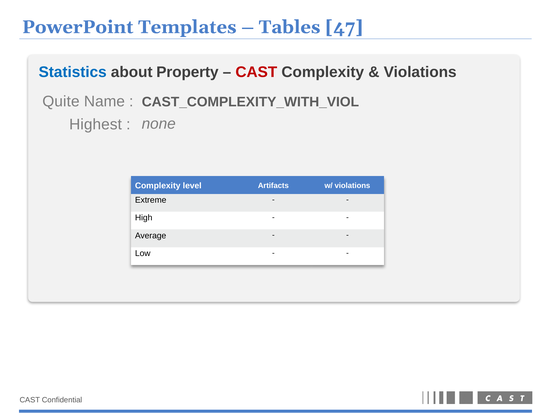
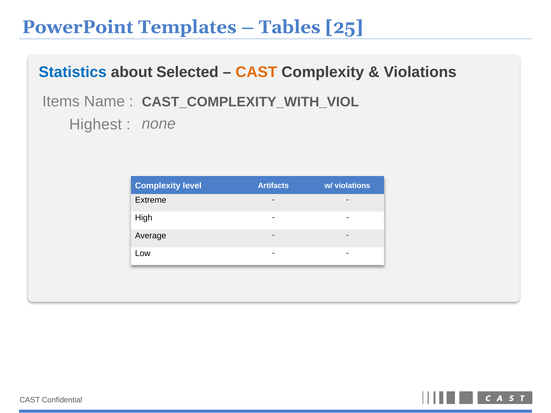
47: 47 -> 25
Property: Property -> Selected
CAST at (256, 72) colour: red -> orange
Quite: Quite -> Items
